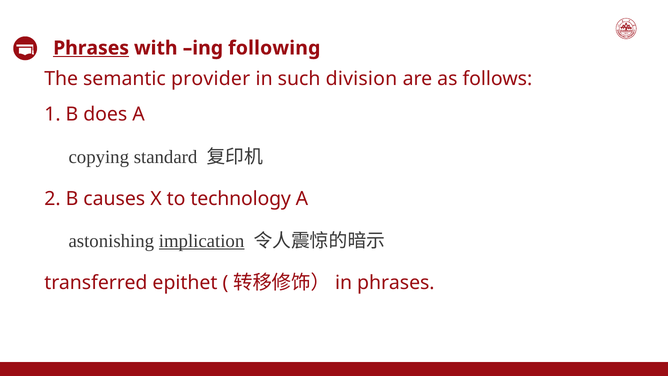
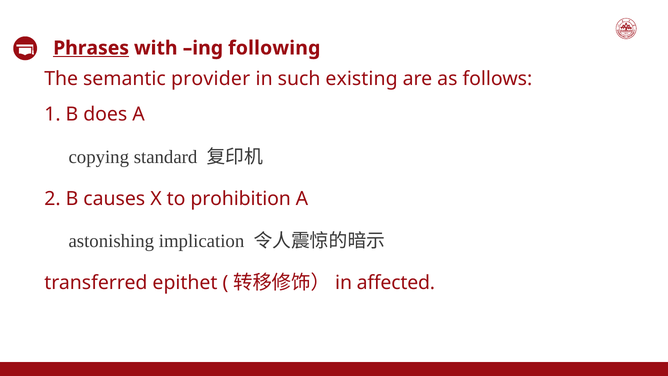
division: division -> existing
technology: technology -> prohibition
implication underline: present -> none
in phrases: phrases -> affected
